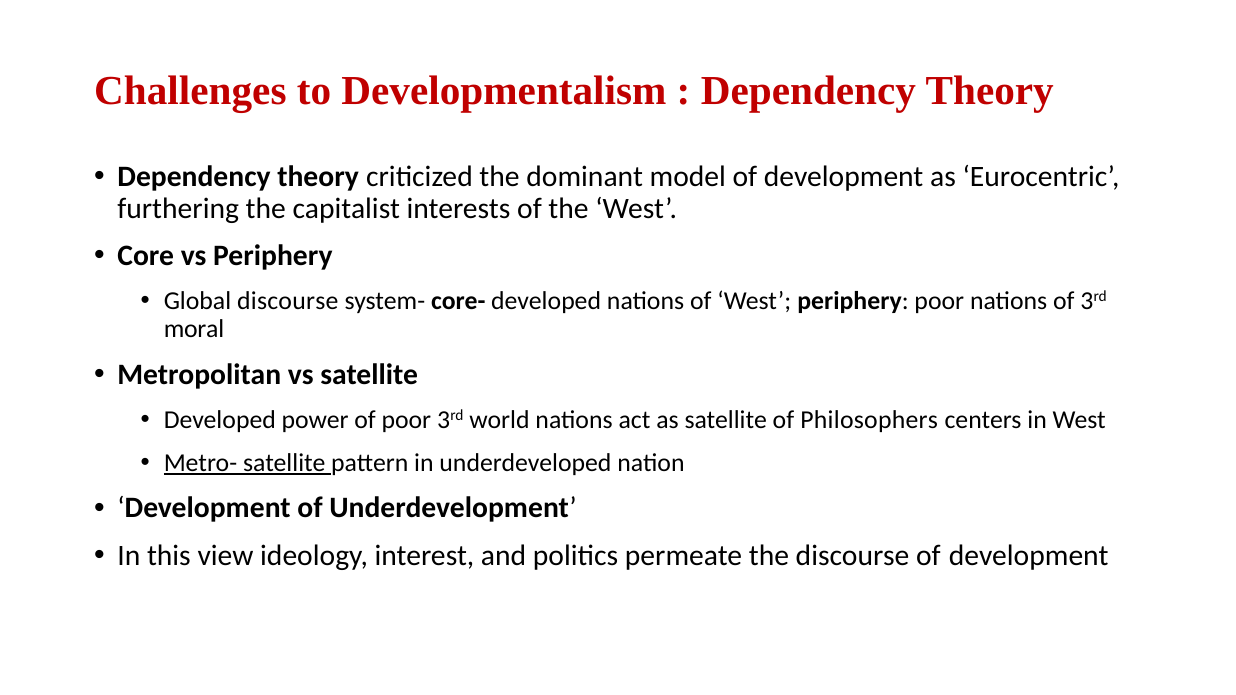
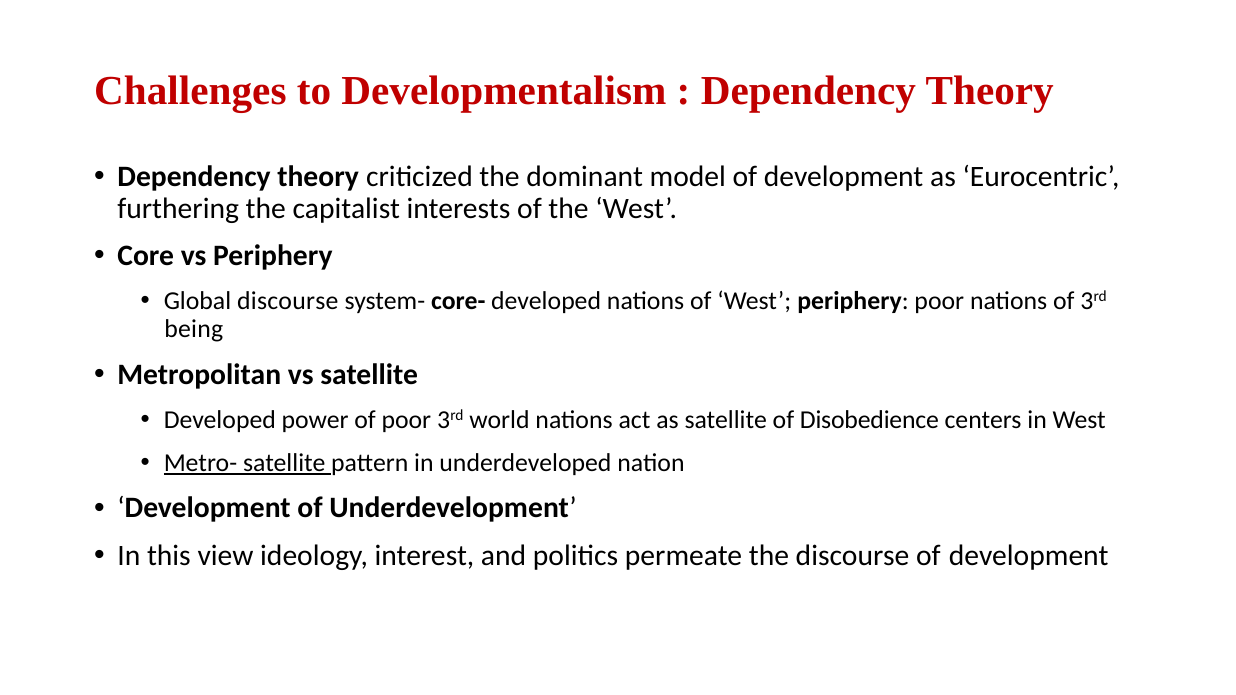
moral: moral -> being
Philosophers: Philosophers -> Disobedience
